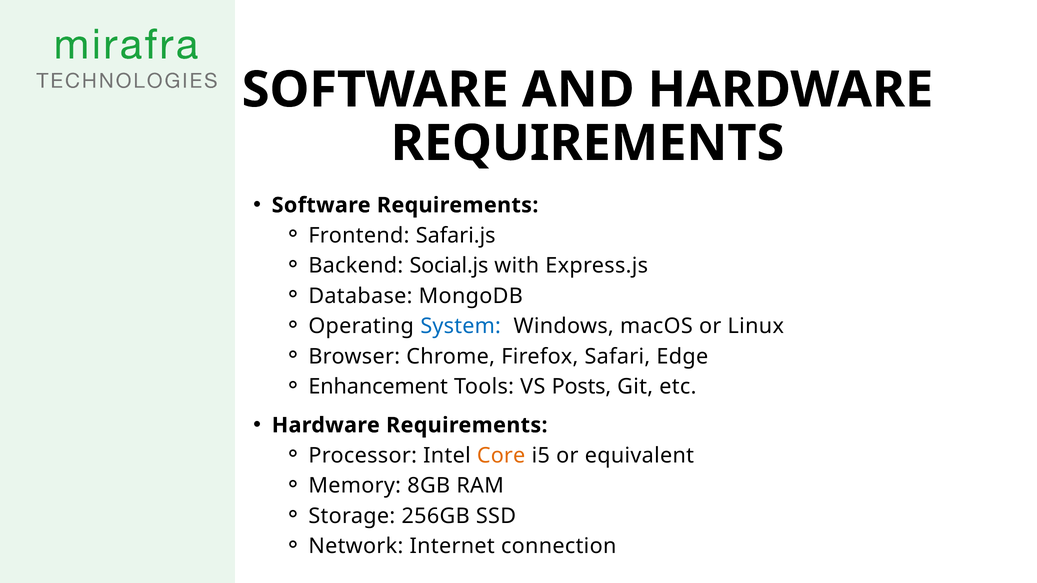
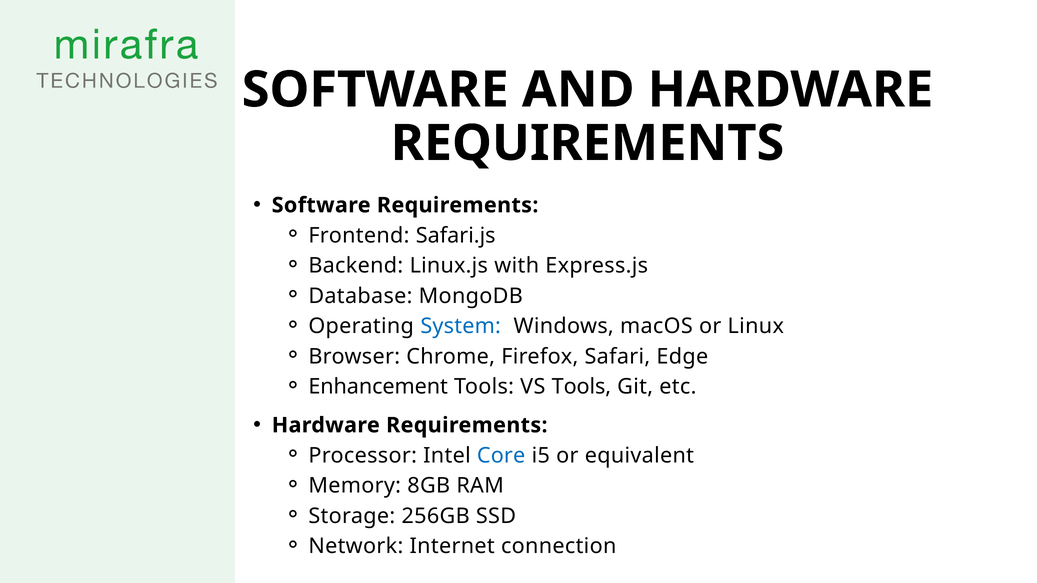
Social.js: Social.js -> Linux.js
VS Posts: Posts -> Tools
Core colour: orange -> blue
